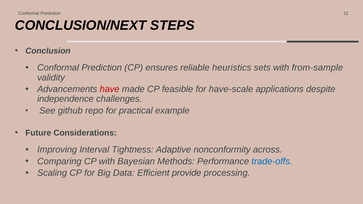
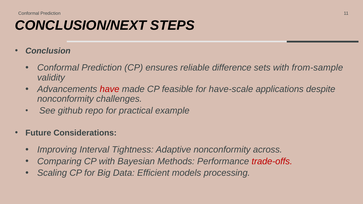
heuristics: heuristics -> difference
independence at (65, 99): independence -> nonconformity
trade-offs colour: blue -> red
provide: provide -> models
